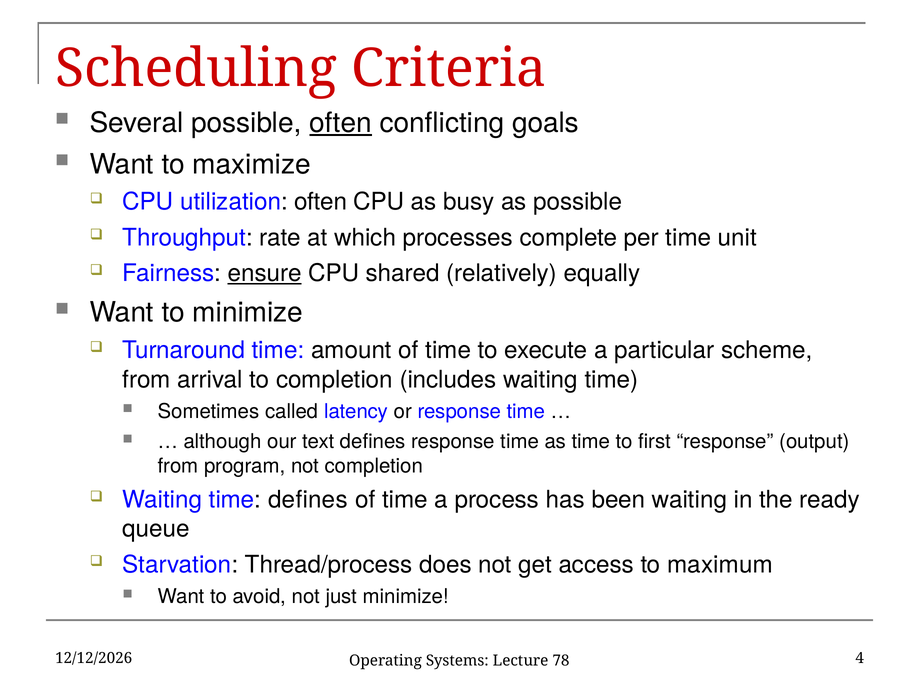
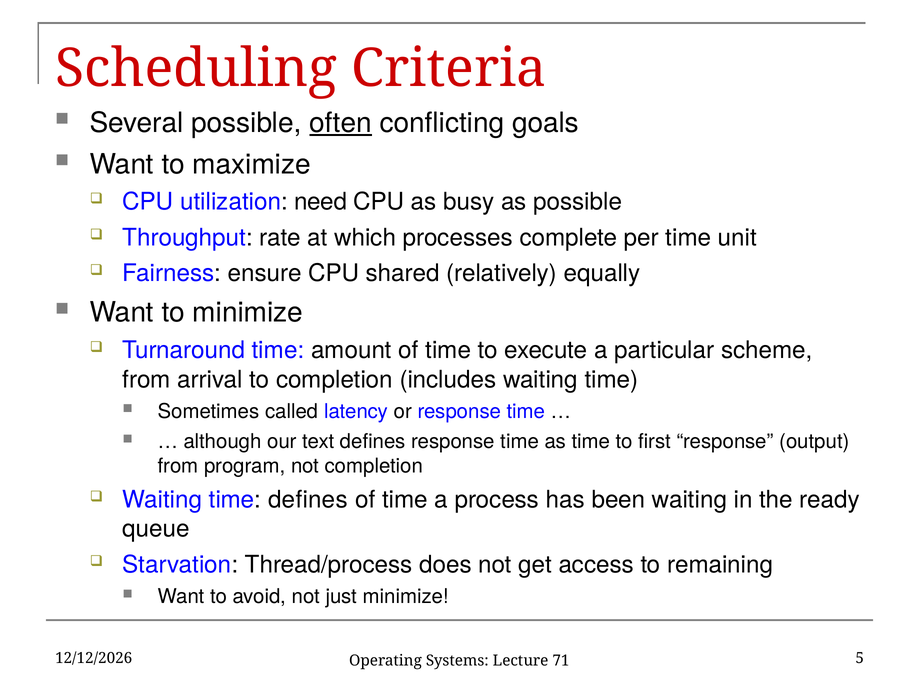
utilization often: often -> need
ensure underline: present -> none
maximum: maximum -> remaining
4: 4 -> 5
78: 78 -> 71
